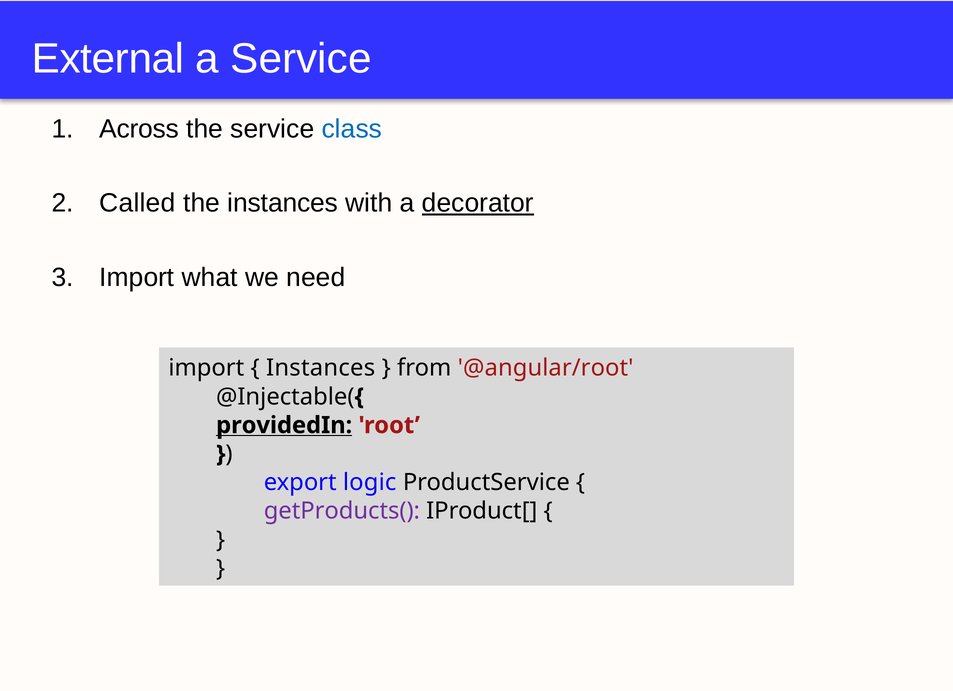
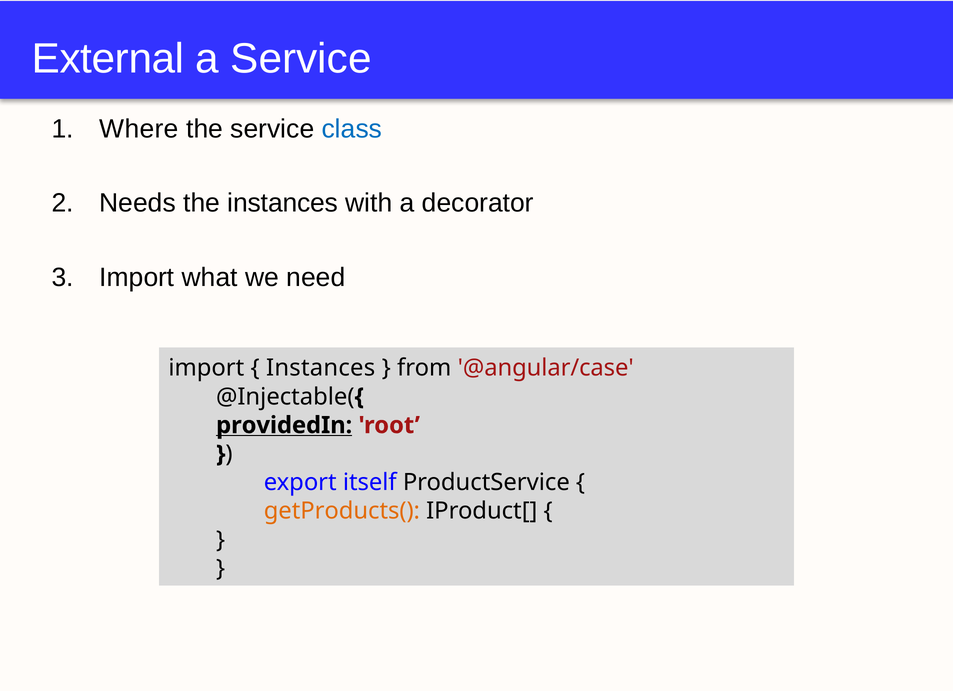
Across: Across -> Where
Called: Called -> Needs
decorator underline: present -> none
@angular/root: @angular/root -> @angular/case
logic: logic -> itself
getProducts( colour: purple -> orange
